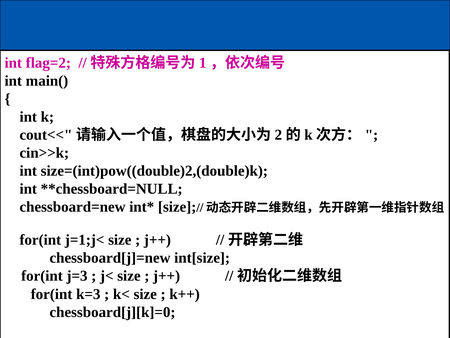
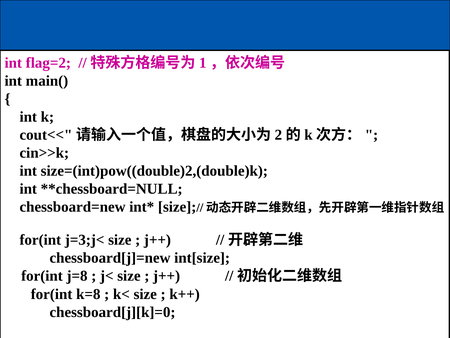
j=1;j<: j=1;j< -> j=3;j<
j=3: j=3 -> j=8
k=3: k=3 -> k=8
